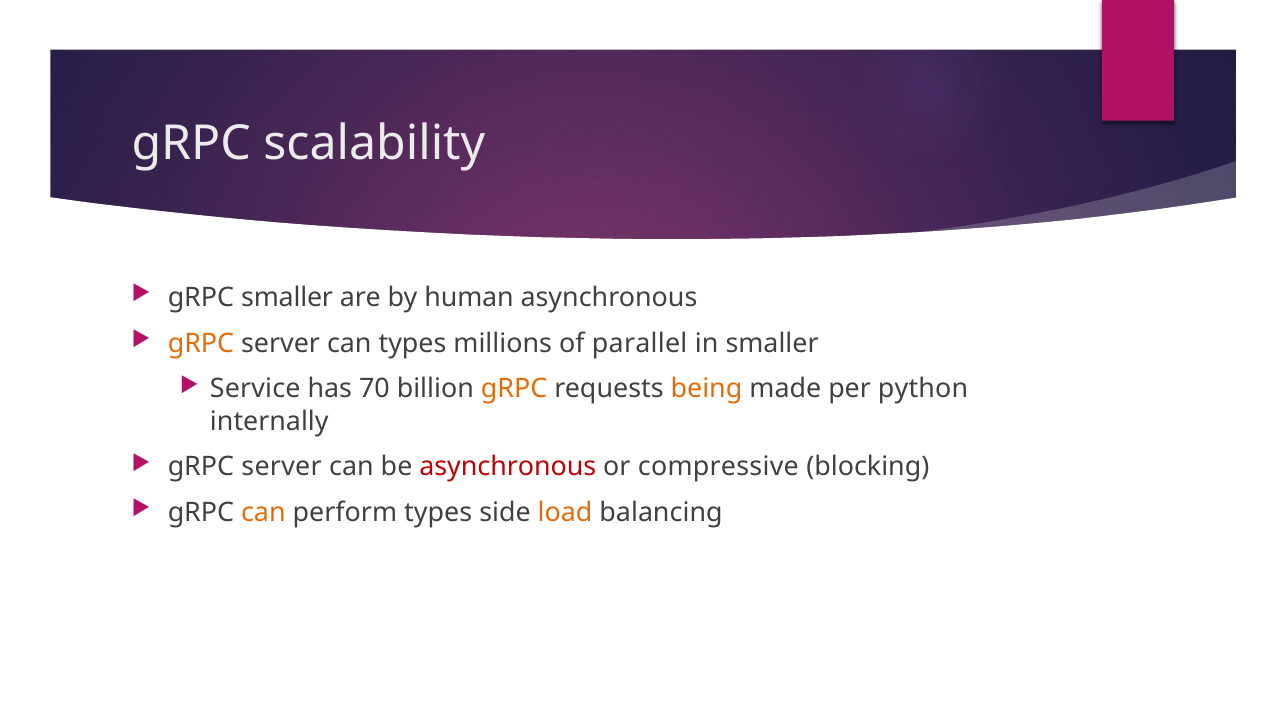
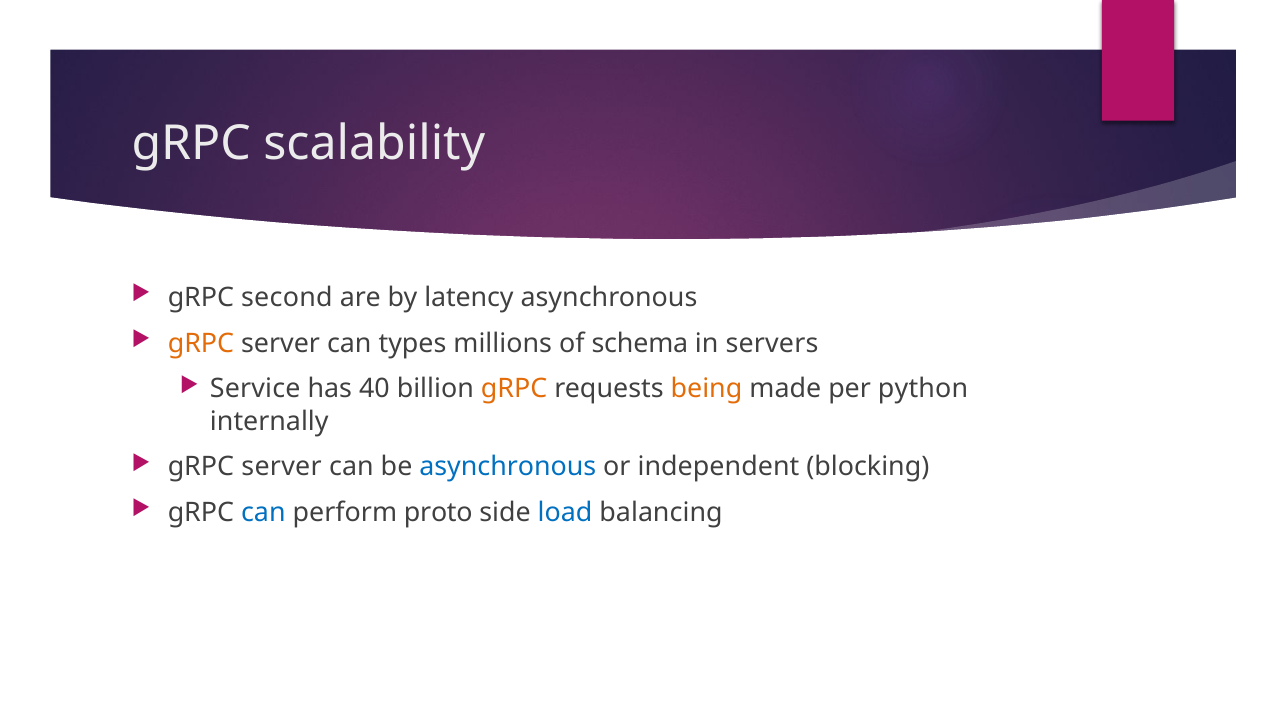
gRPC smaller: smaller -> second
human: human -> latency
parallel: parallel -> schema
in smaller: smaller -> servers
70: 70 -> 40
asynchronous at (508, 467) colour: red -> blue
compressive: compressive -> independent
can at (263, 512) colour: orange -> blue
perform types: types -> proto
load colour: orange -> blue
